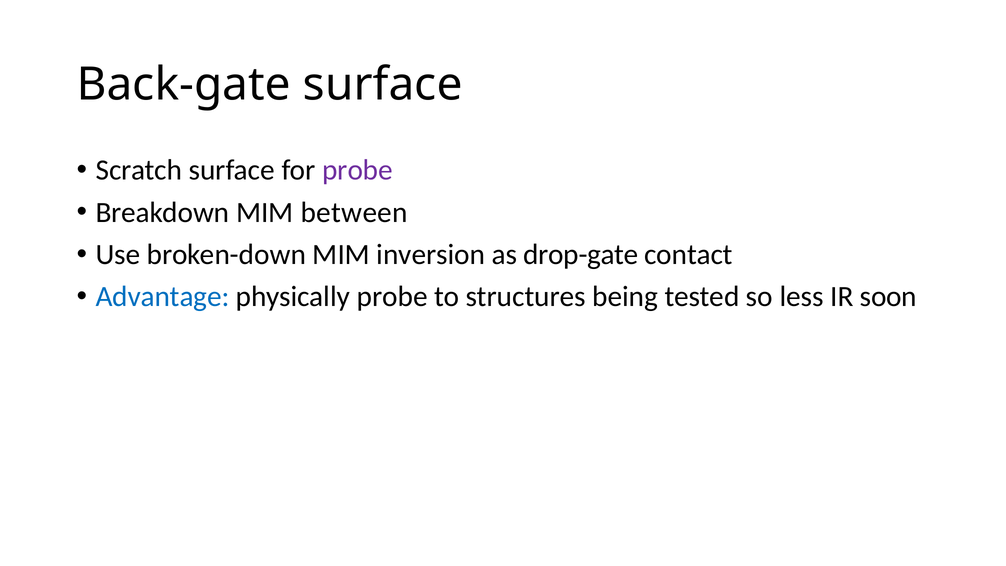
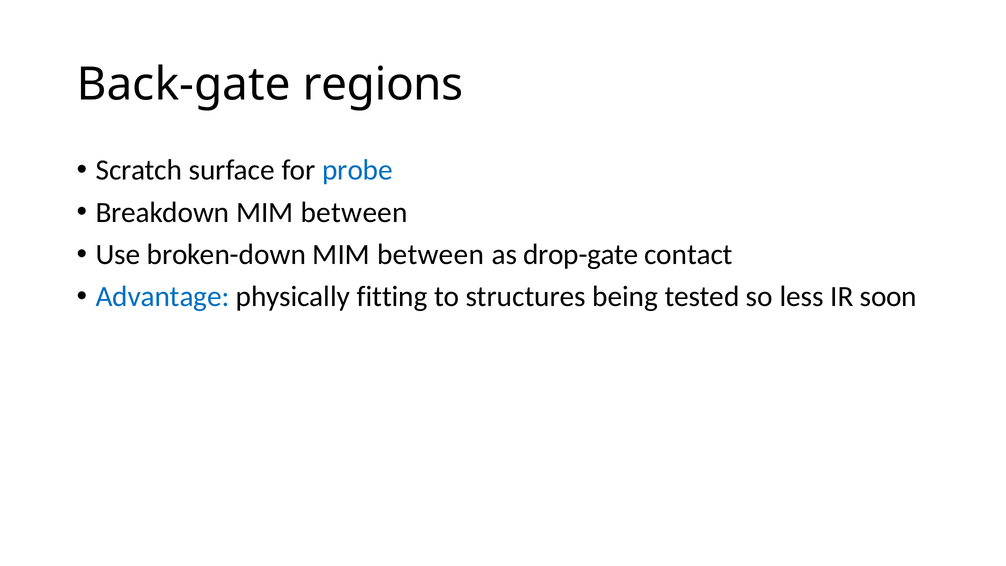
Back-gate surface: surface -> regions
probe at (357, 170) colour: purple -> blue
broken-down MIM inversion: inversion -> between
physically probe: probe -> fitting
